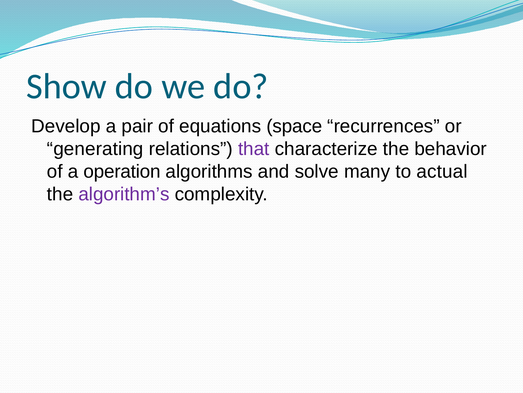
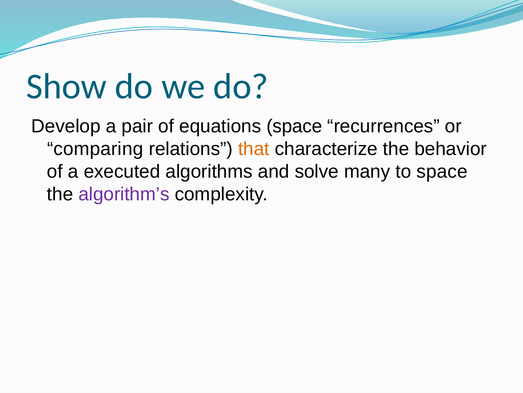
generating: generating -> comparing
that colour: purple -> orange
operation: operation -> executed
to actual: actual -> space
